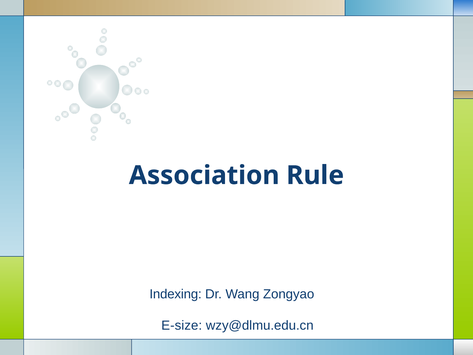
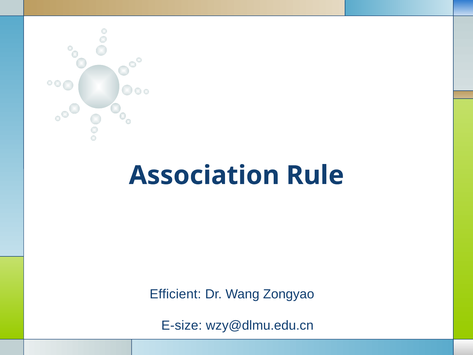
Indexing: Indexing -> Efficient
